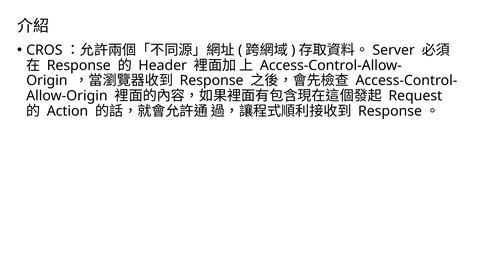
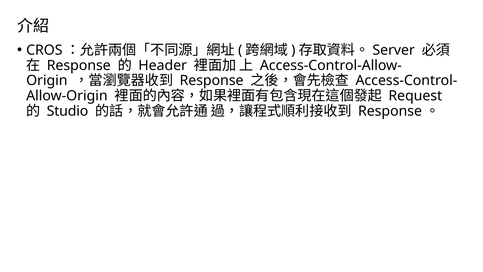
Action: Action -> Studio
